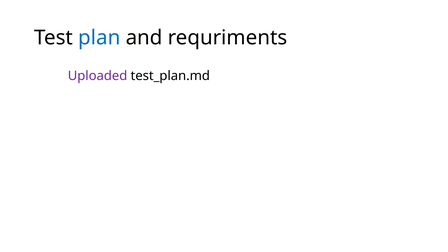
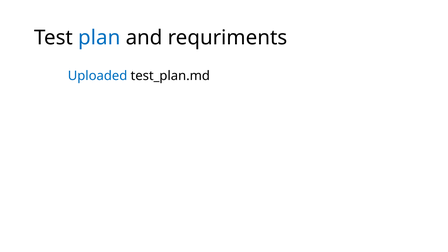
Uploaded colour: purple -> blue
